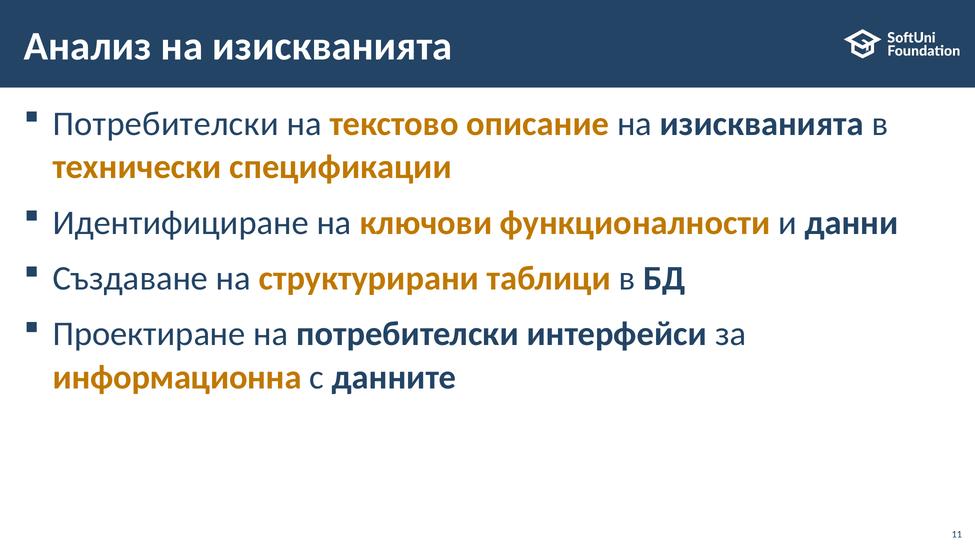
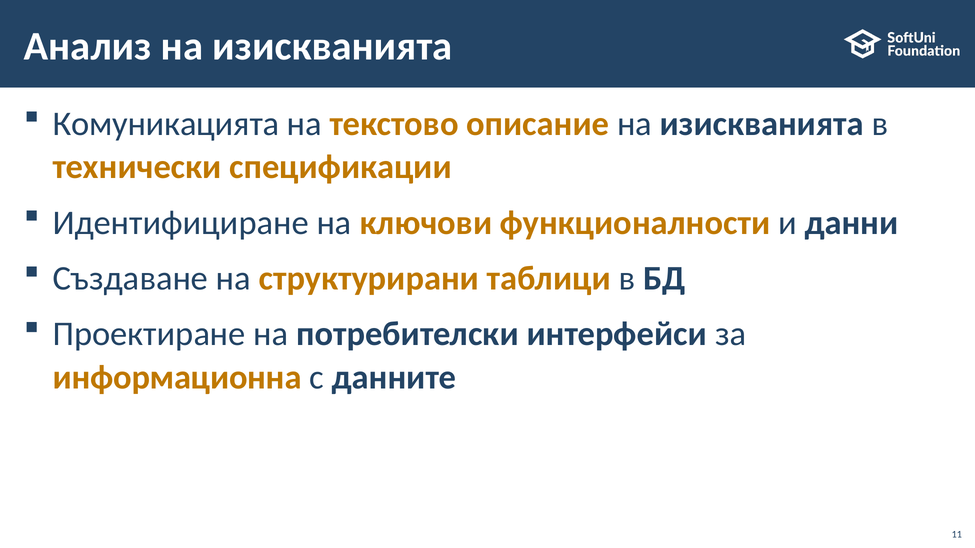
Потребителски at (166, 124): Потребителски -> Комуникацията
